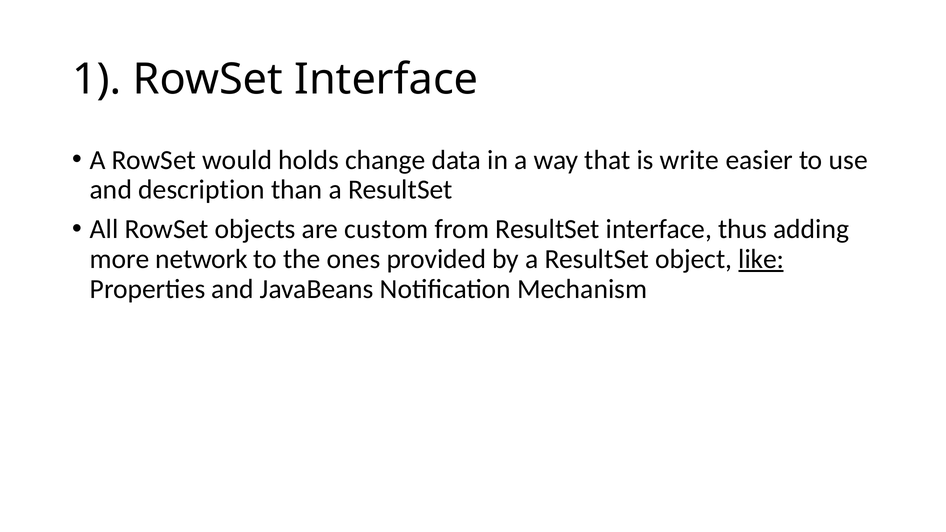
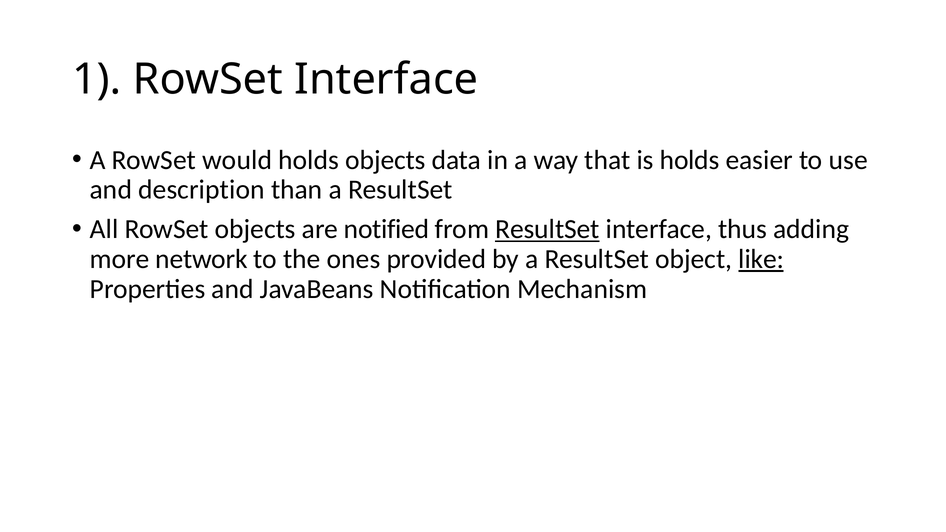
holds change: change -> objects
is write: write -> holds
custom: custom -> notified
ResultSet at (547, 229) underline: none -> present
